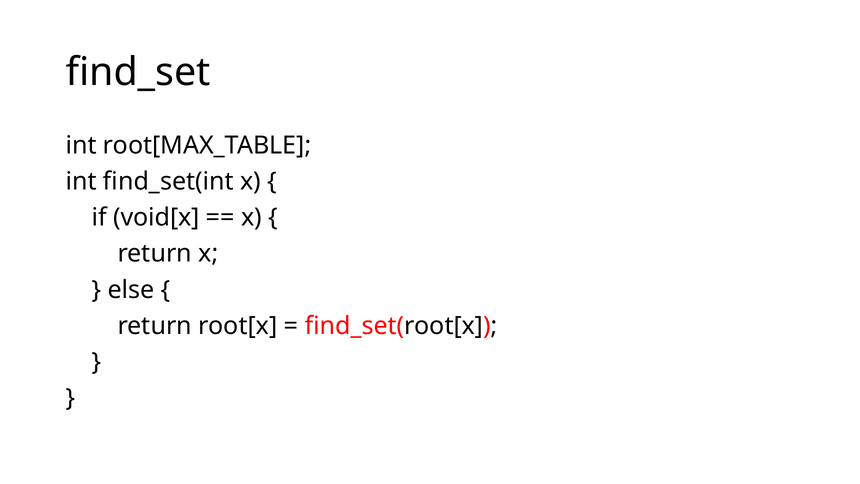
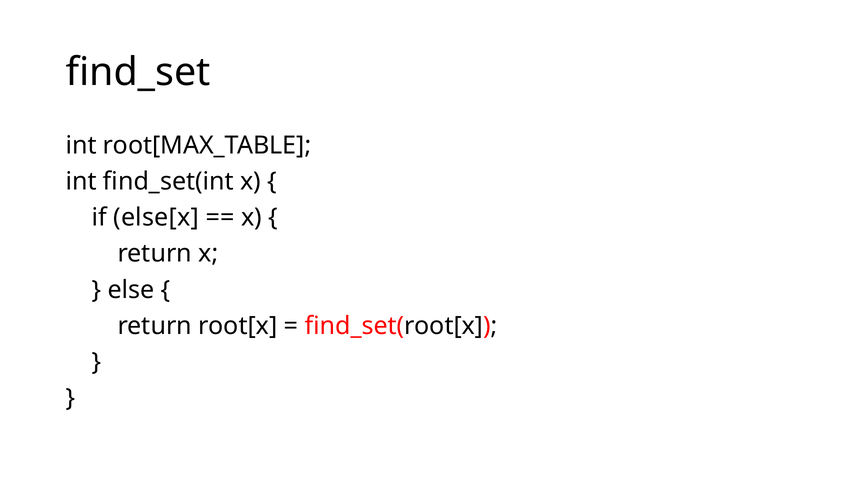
void[x: void[x -> else[x
